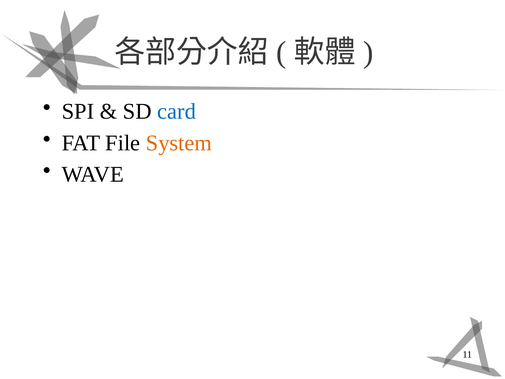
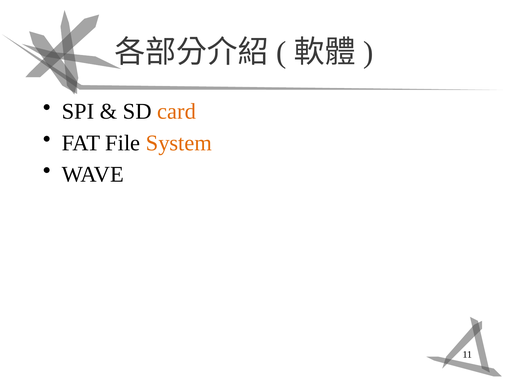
card colour: blue -> orange
